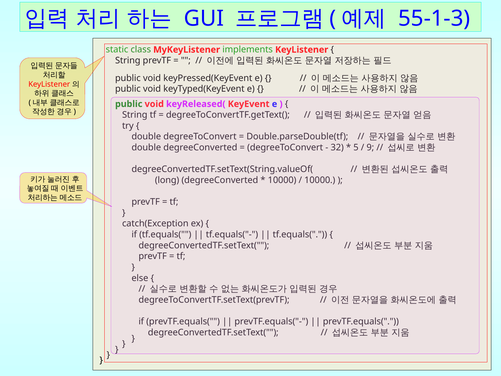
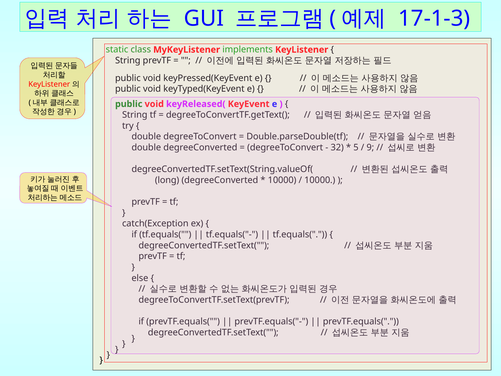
55-1-3: 55-1-3 -> 17-1-3
